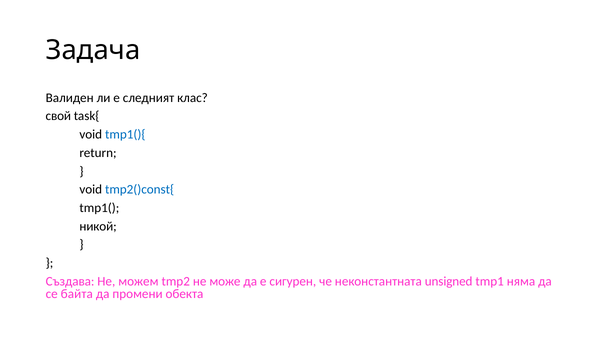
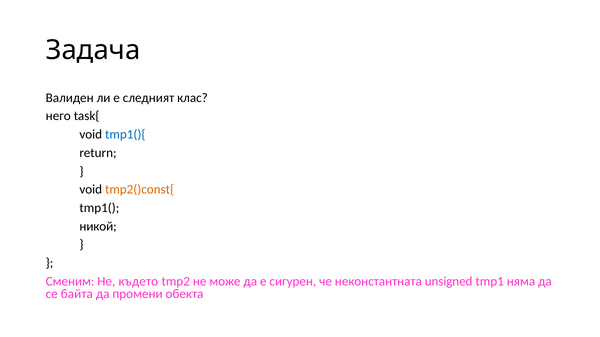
свой: свой -> него
tmp2()const{ colour: blue -> orange
Създава: Създава -> Сменим
можем: можем -> където
